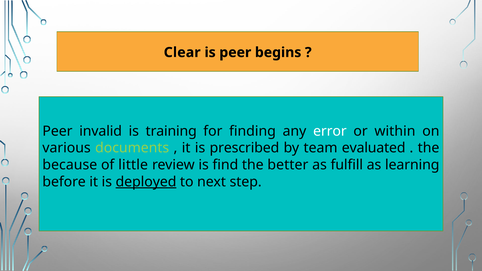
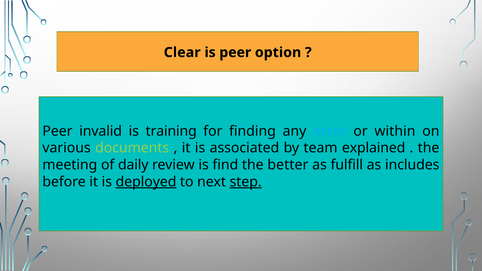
begins: begins -> option
error colour: white -> light blue
prescribed: prescribed -> associated
evaluated: evaluated -> explained
because: because -> meeting
little: little -> daily
learning: learning -> includes
step underline: none -> present
